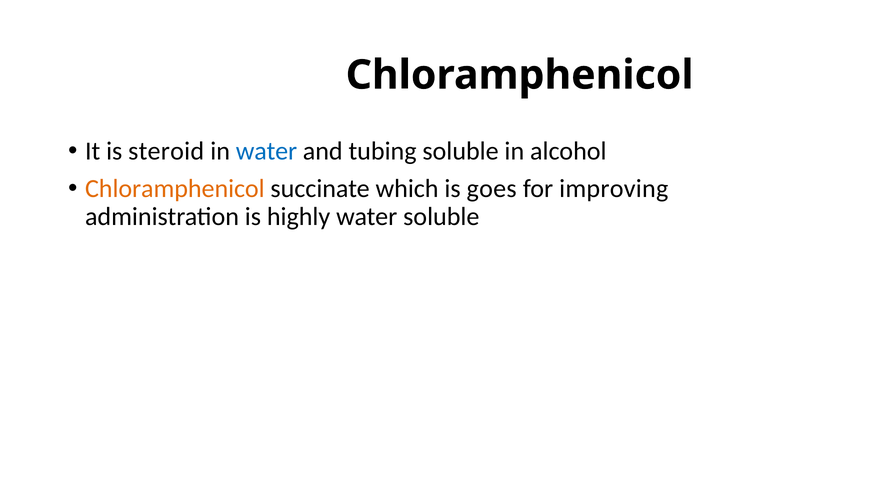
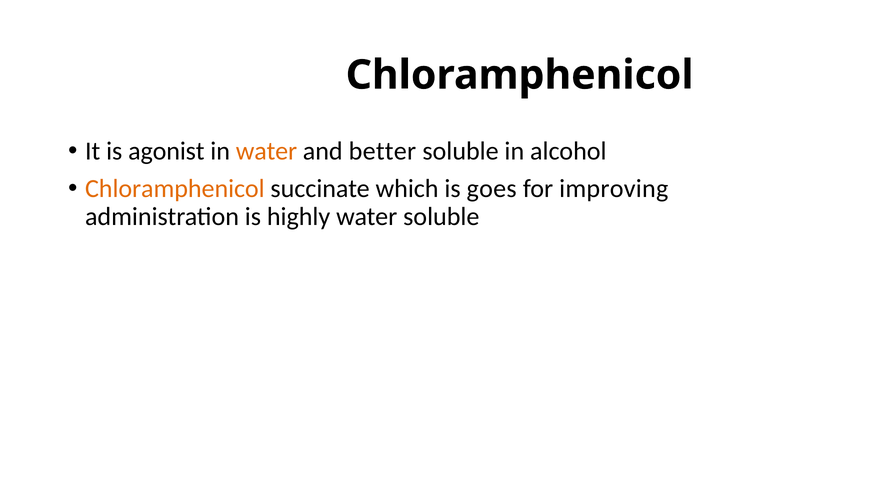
steroid: steroid -> agonist
water at (266, 151) colour: blue -> orange
tubing: tubing -> better
